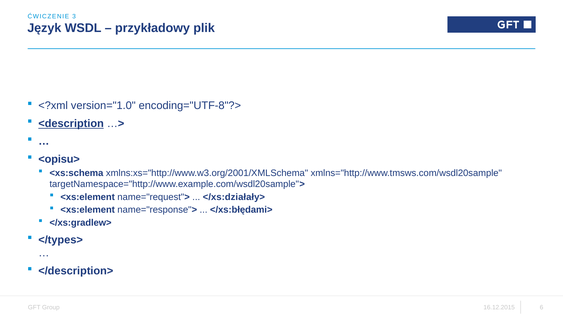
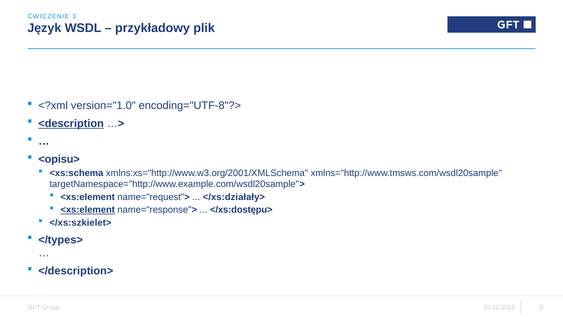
<xs:element at (88, 210) underline: none -> present
</xs:błędami>: </xs:błędami> -> </xs:dostępu>
</xs:gradlew>: </xs:gradlew> -> </xs:szkielet>
